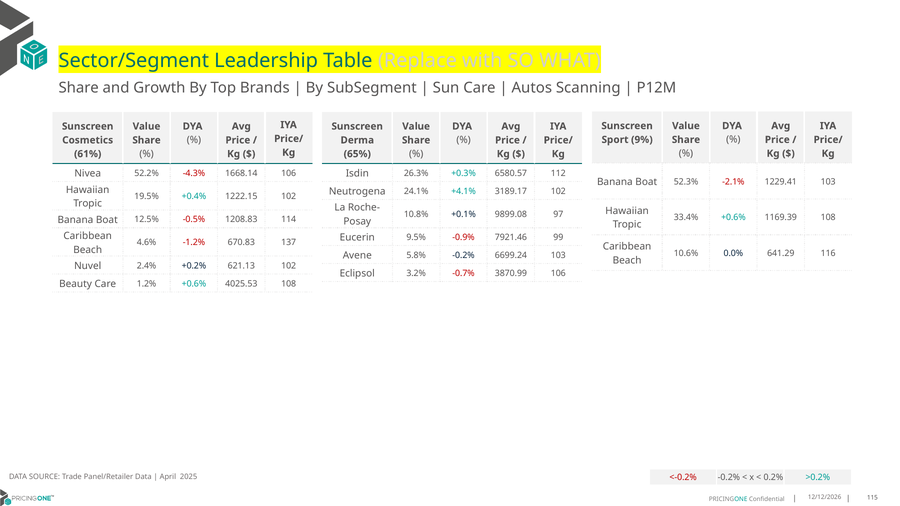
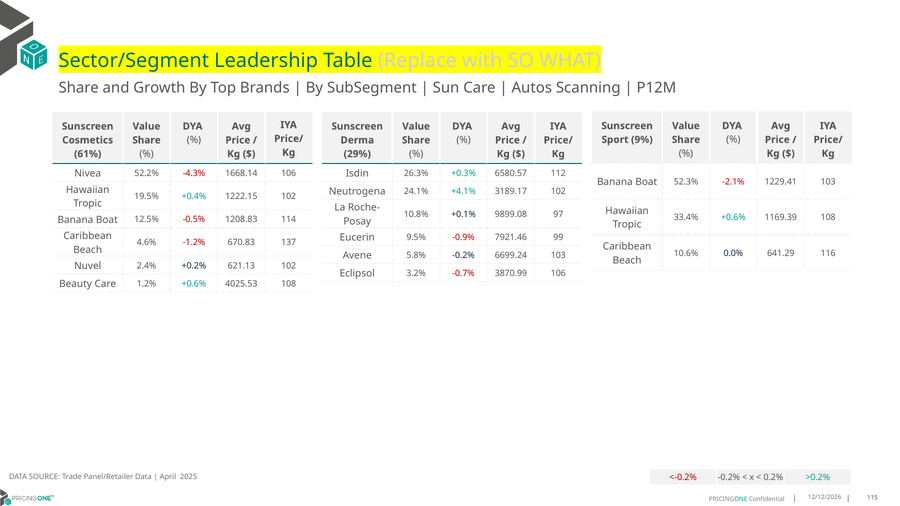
65%: 65% -> 29%
